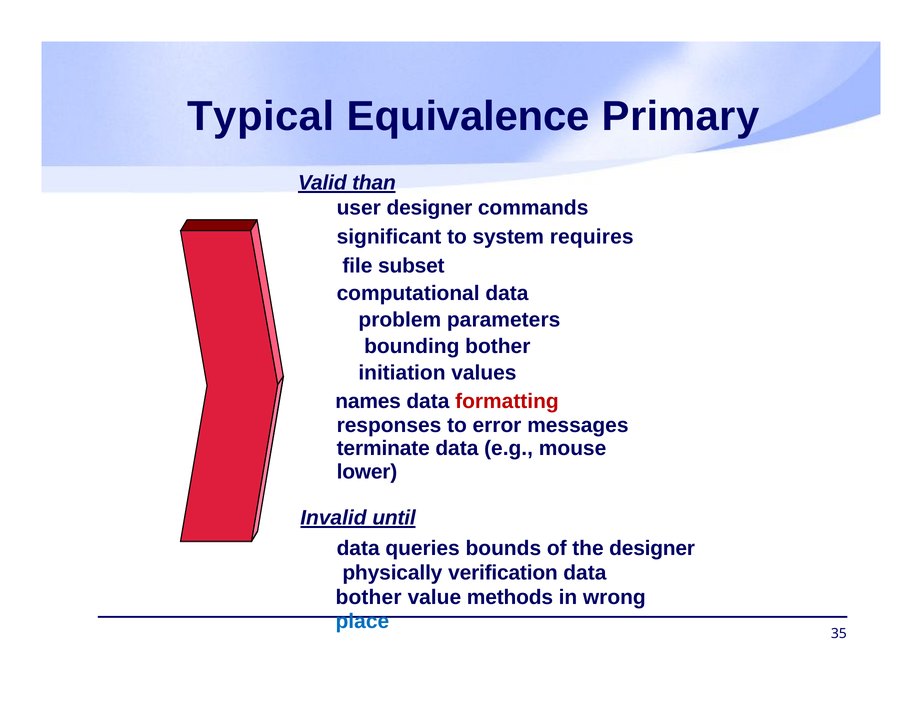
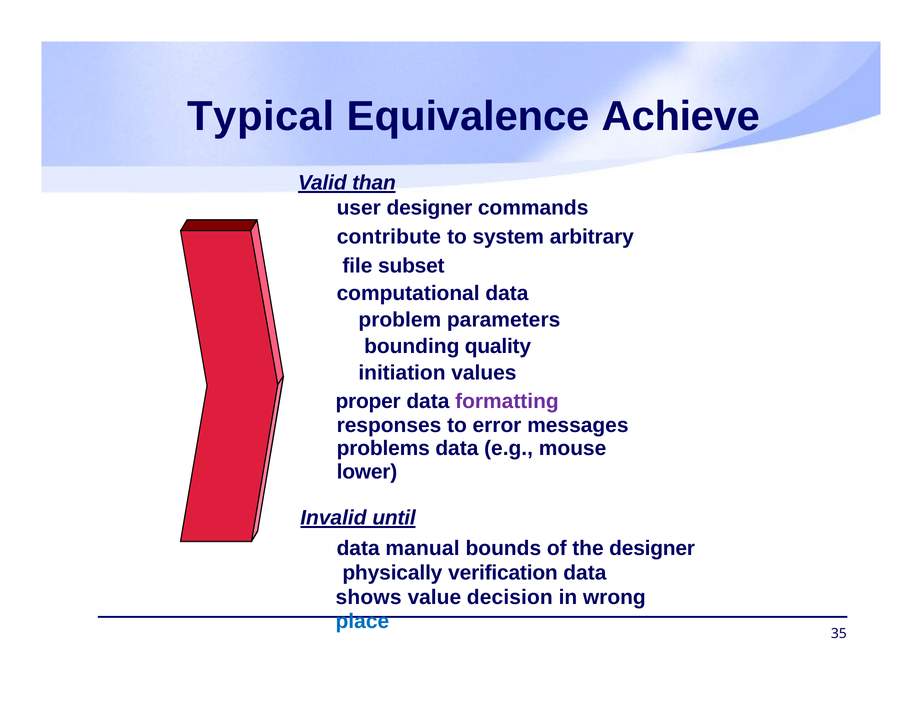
Primary: Primary -> Achieve
significant: significant -> contribute
requires: requires -> arbitrary
bounding bother: bother -> quality
names: names -> proper
formatting colour: red -> purple
terminate: terminate -> problems
queries: queries -> manual
bother at (369, 598): bother -> shows
methods: methods -> decision
